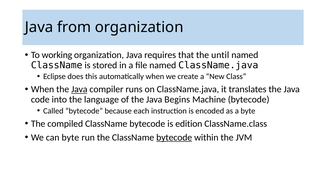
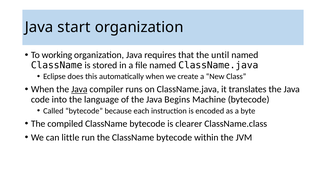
from: from -> start
edition: edition -> clearer
can byte: byte -> little
bytecode at (174, 138) underline: present -> none
